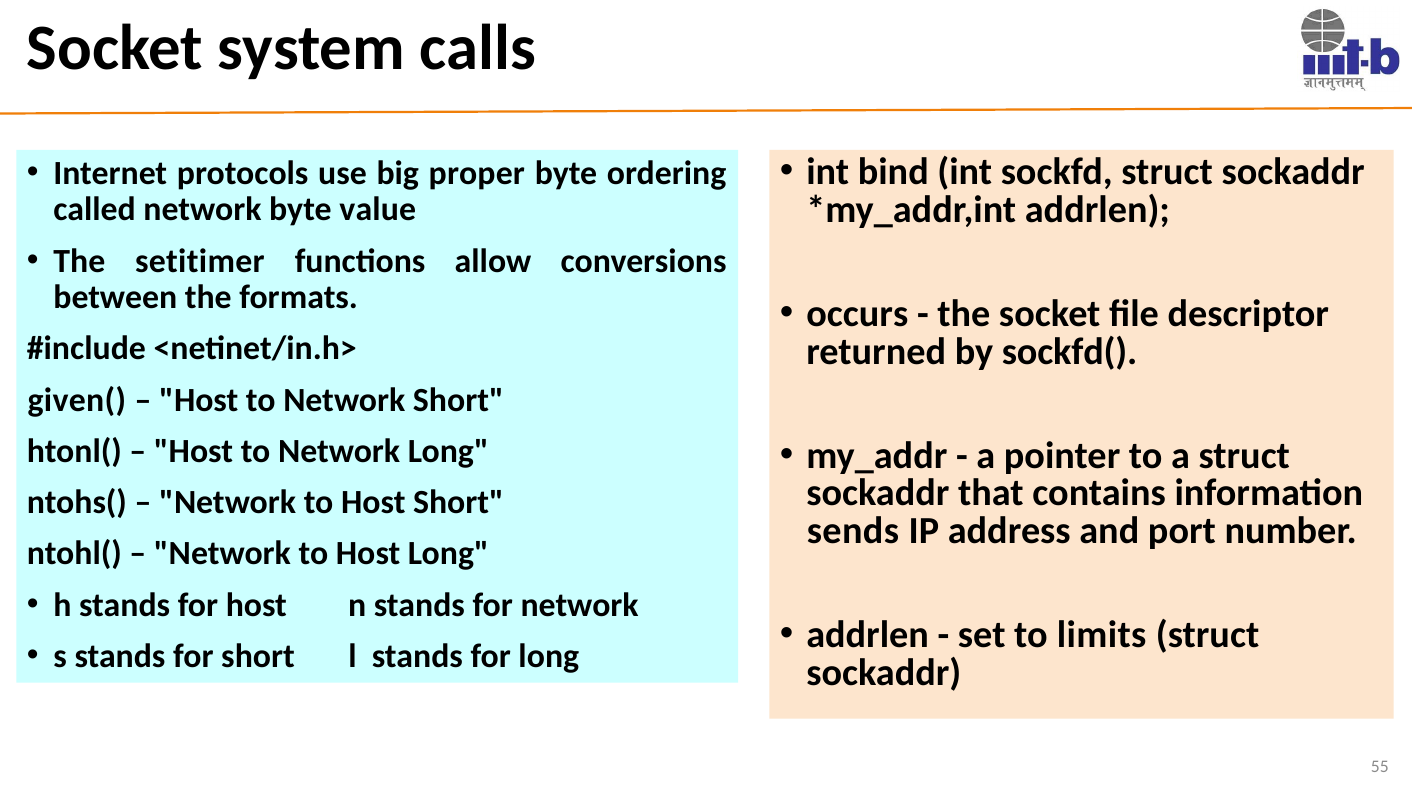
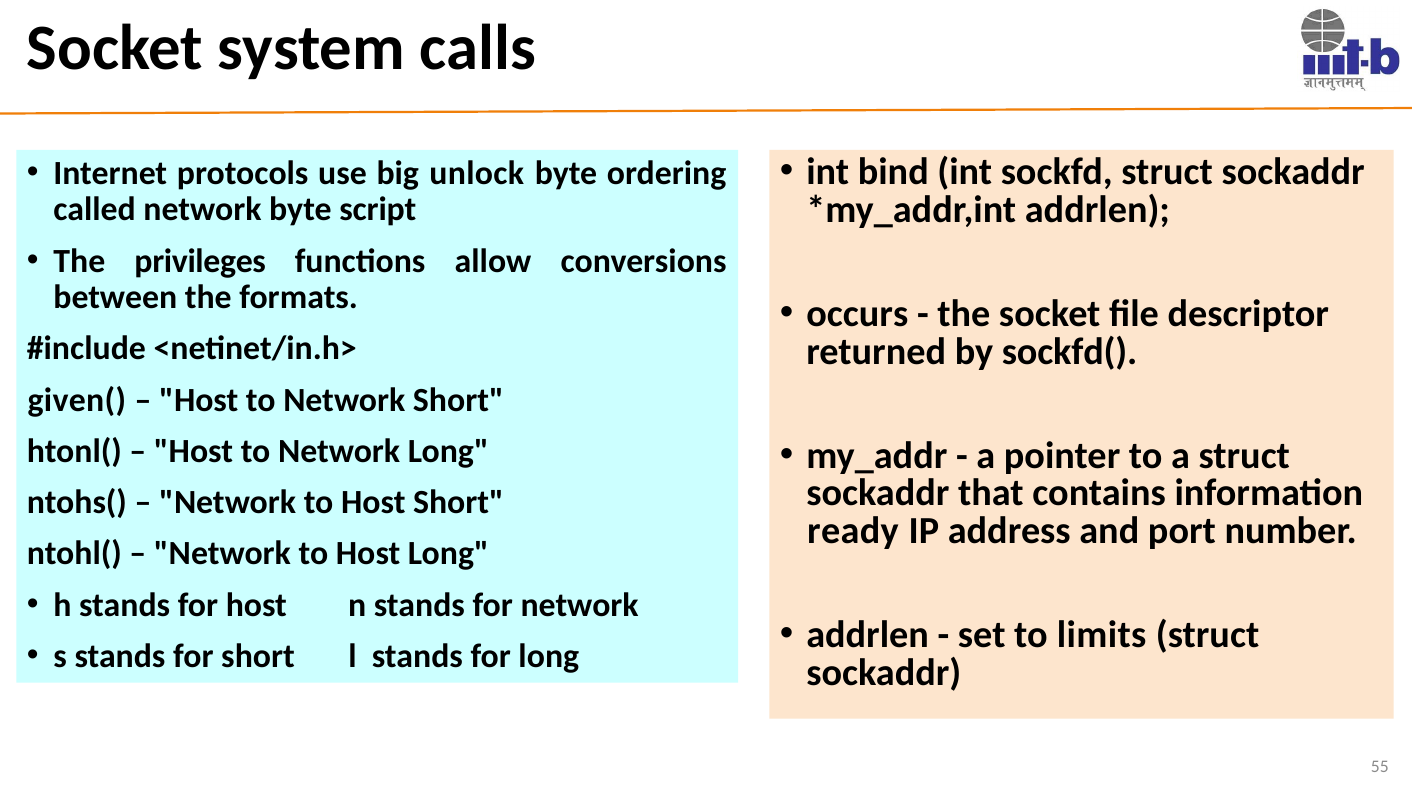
proper: proper -> unlock
value: value -> script
setitimer: setitimer -> privileges
sends: sends -> ready
